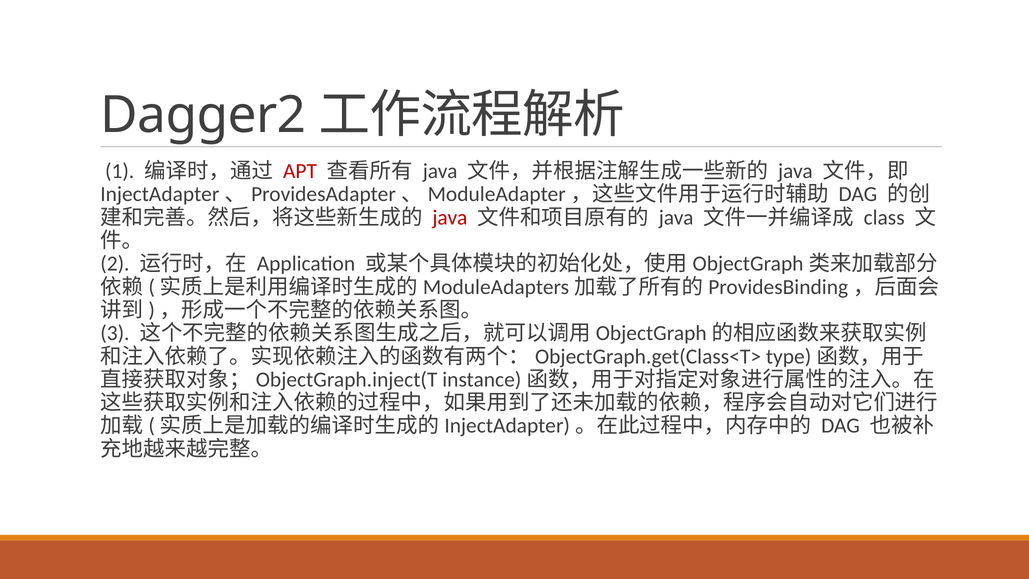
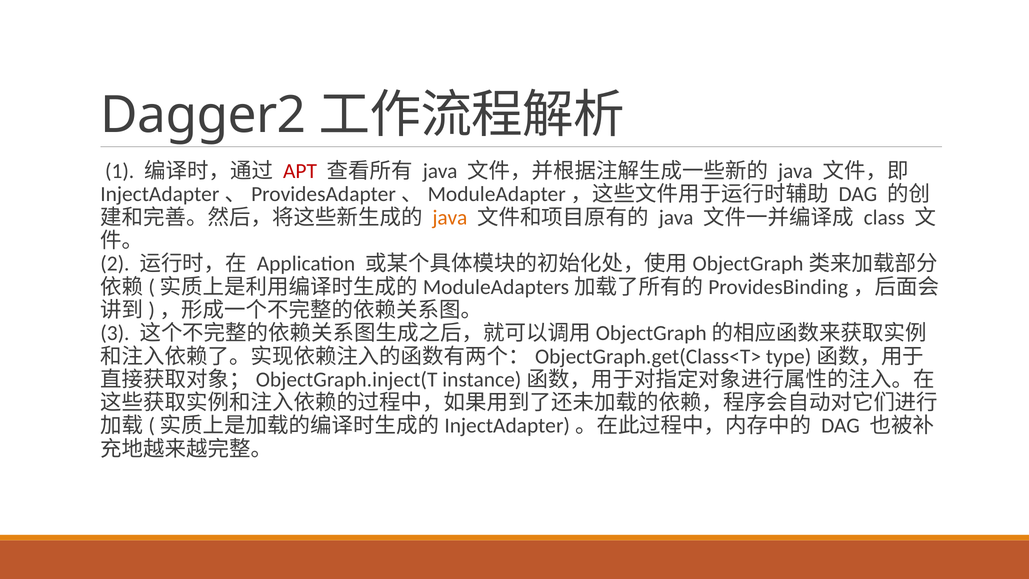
java at (450, 217) colour: red -> orange
